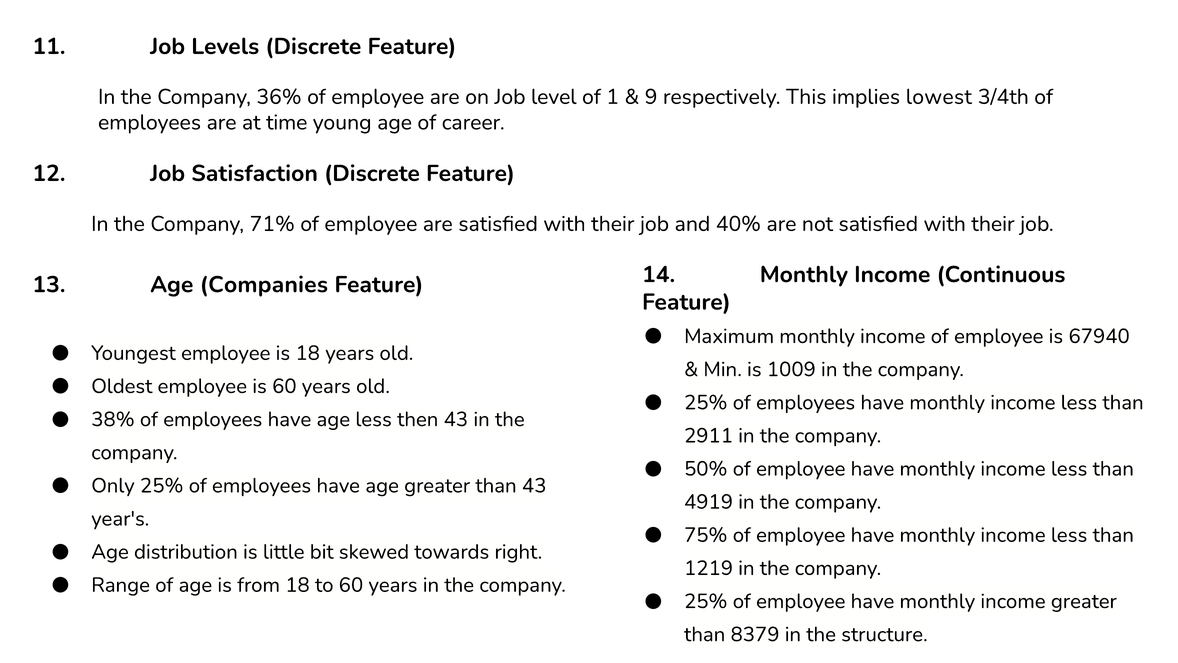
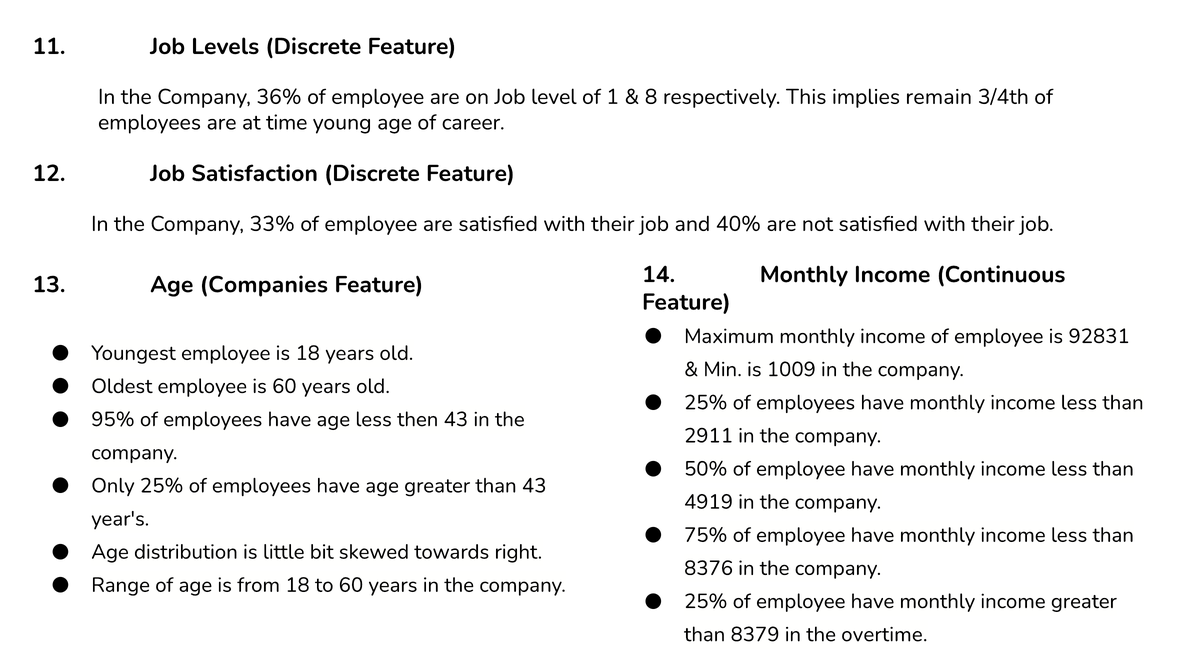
9: 9 -> 8
lowest: lowest -> remain
71%: 71% -> 33%
67940: 67940 -> 92831
38%: 38% -> 95%
1219: 1219 -> 8376
structure: structure -> overtime
